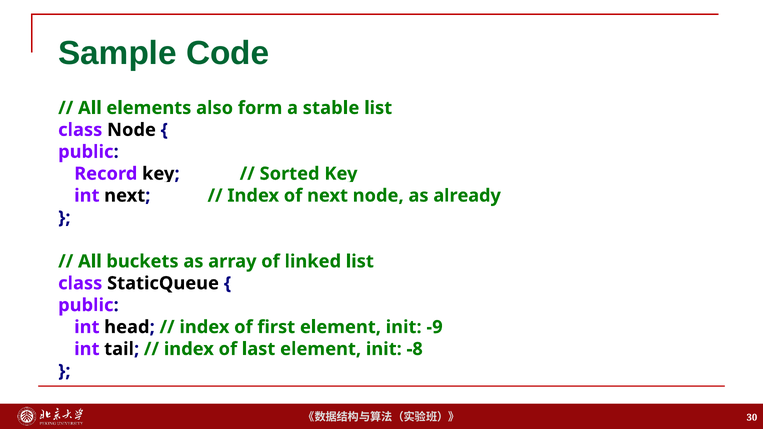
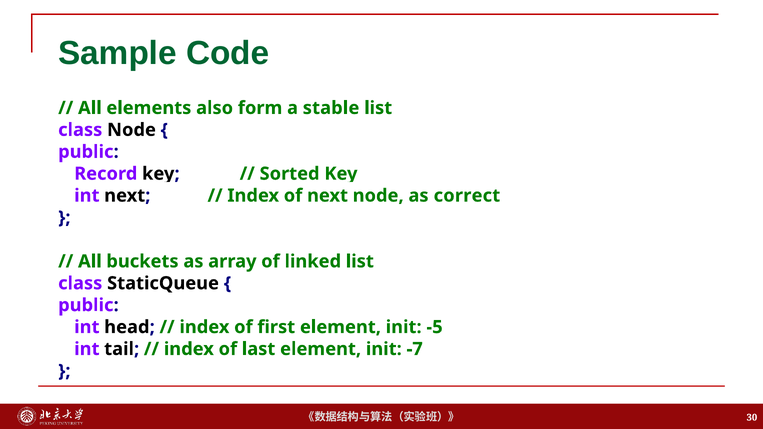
already: already -> correct
-9: -9 -> -5
-8: -8 -> -7
